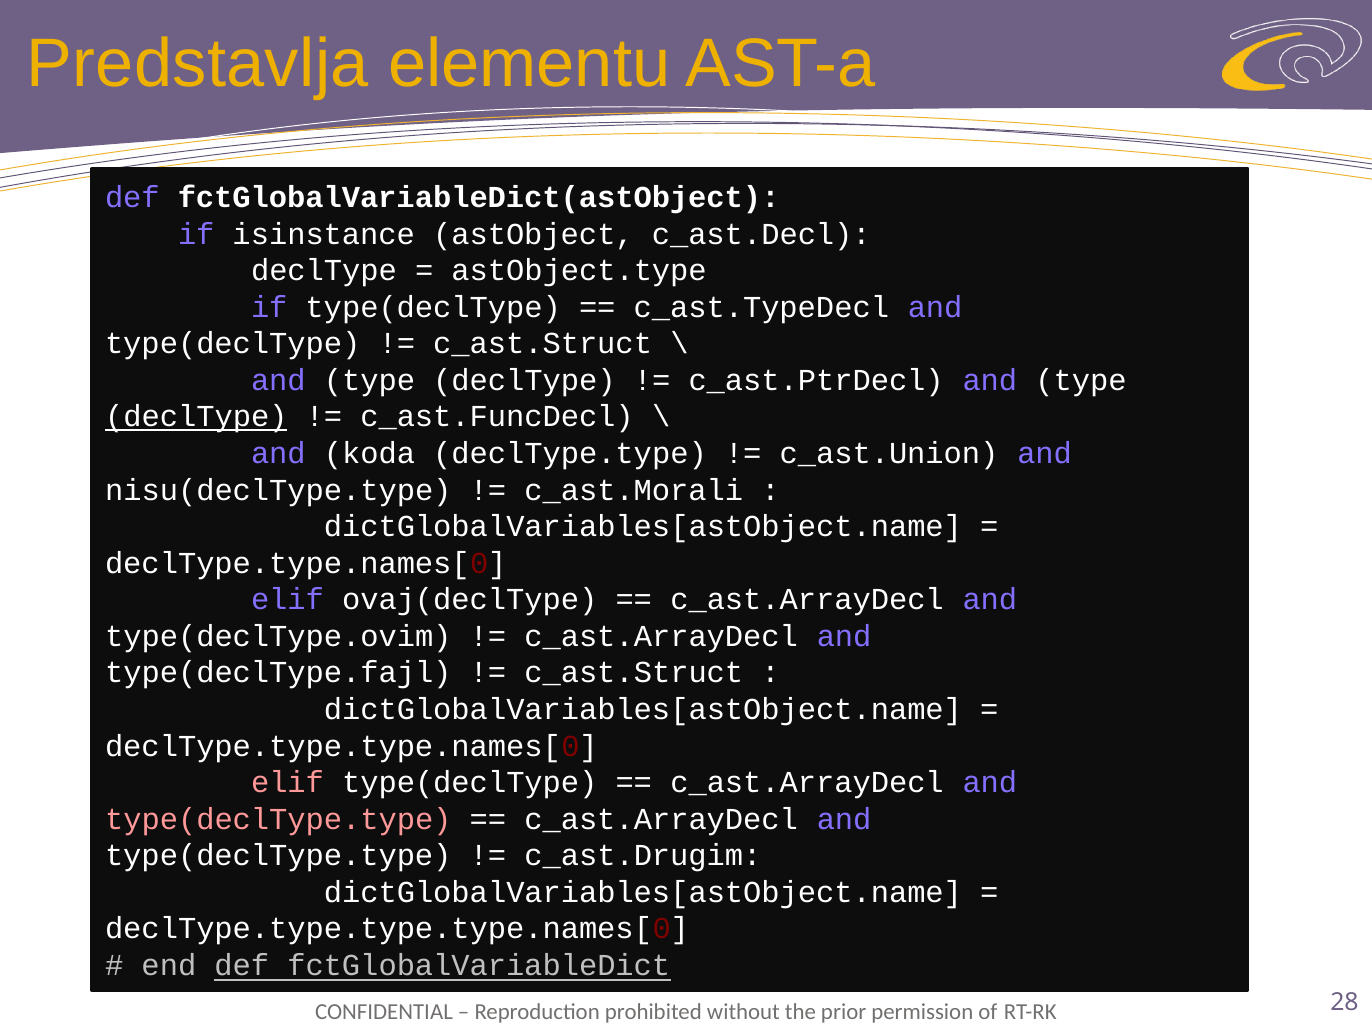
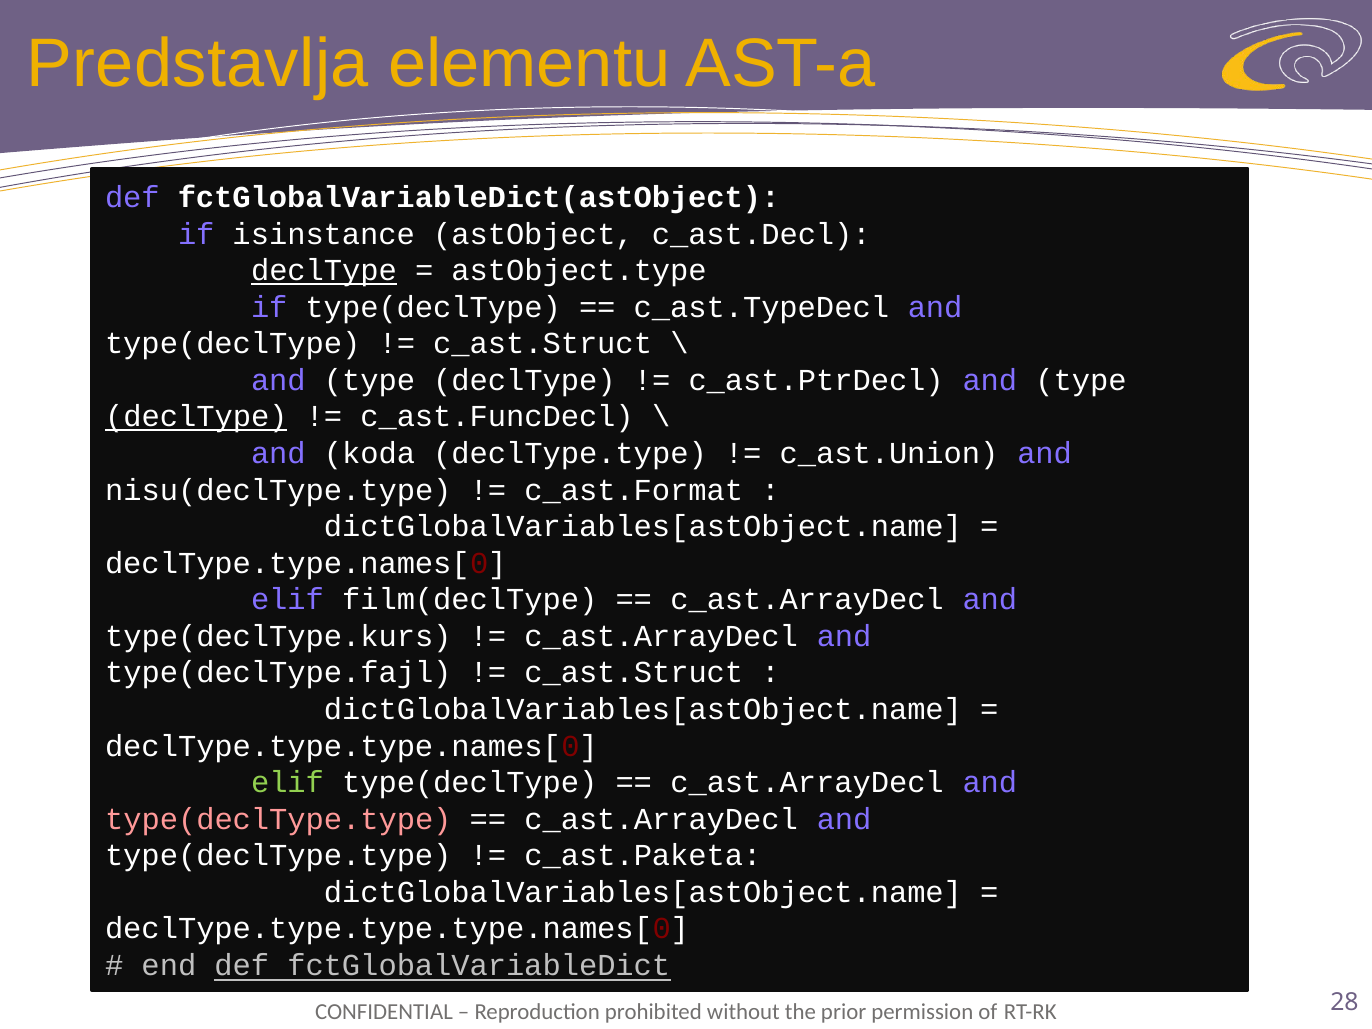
declType at (324, 271) underline: none -> present
c_ast.Morali: c_ast.Morali -> c_ast.Format
ovaj(declType: ovaj(declType -> film(declType
type(declType.ovim: type(declType.ovim -> type(declType.kurs
elif at (288, 783) colour: pink -> light green
c_ast.Drugim: c_ast.Drugim -> c_ast.Paketa
